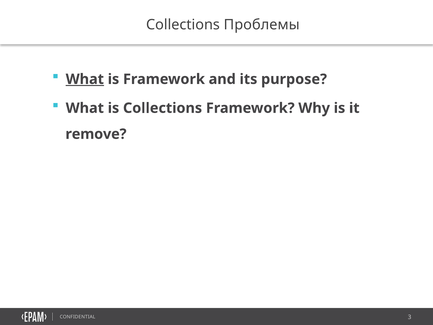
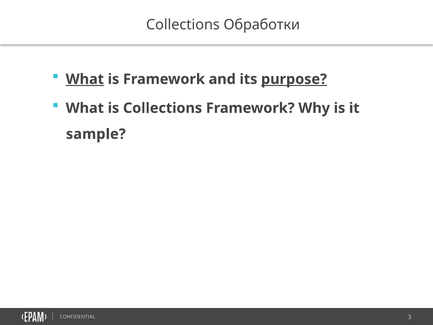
Проблемы: Проблемы -> Обработки
purpose underline: none -> present
remove: remove -> sample
